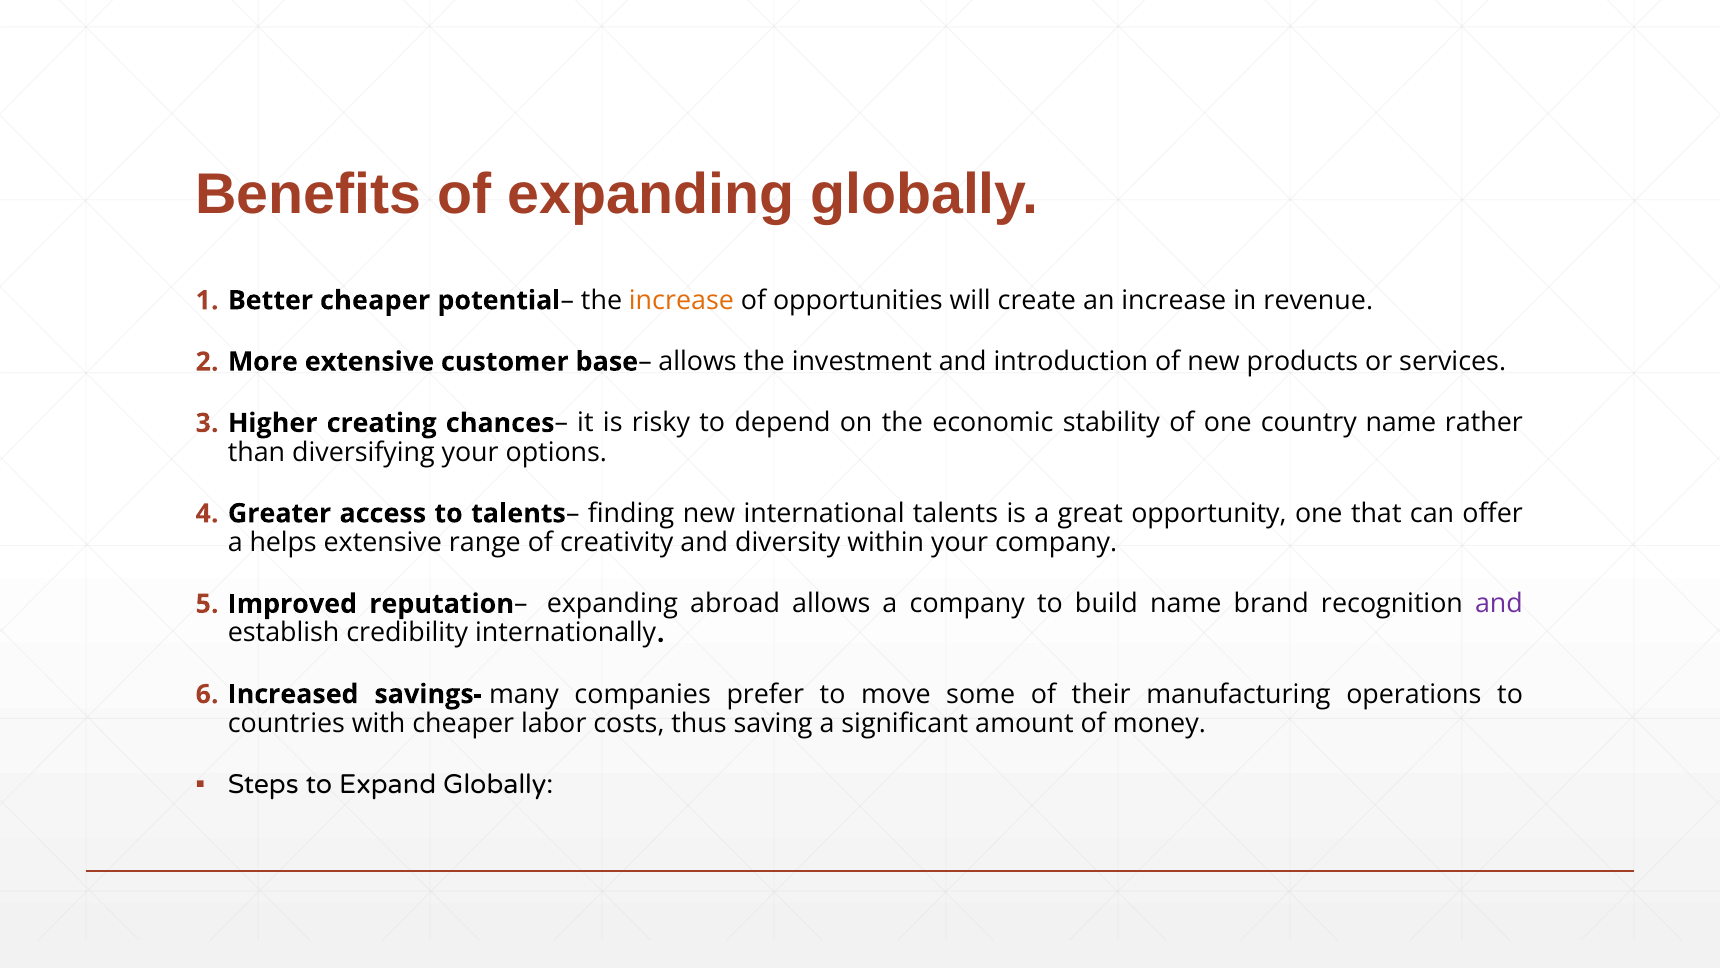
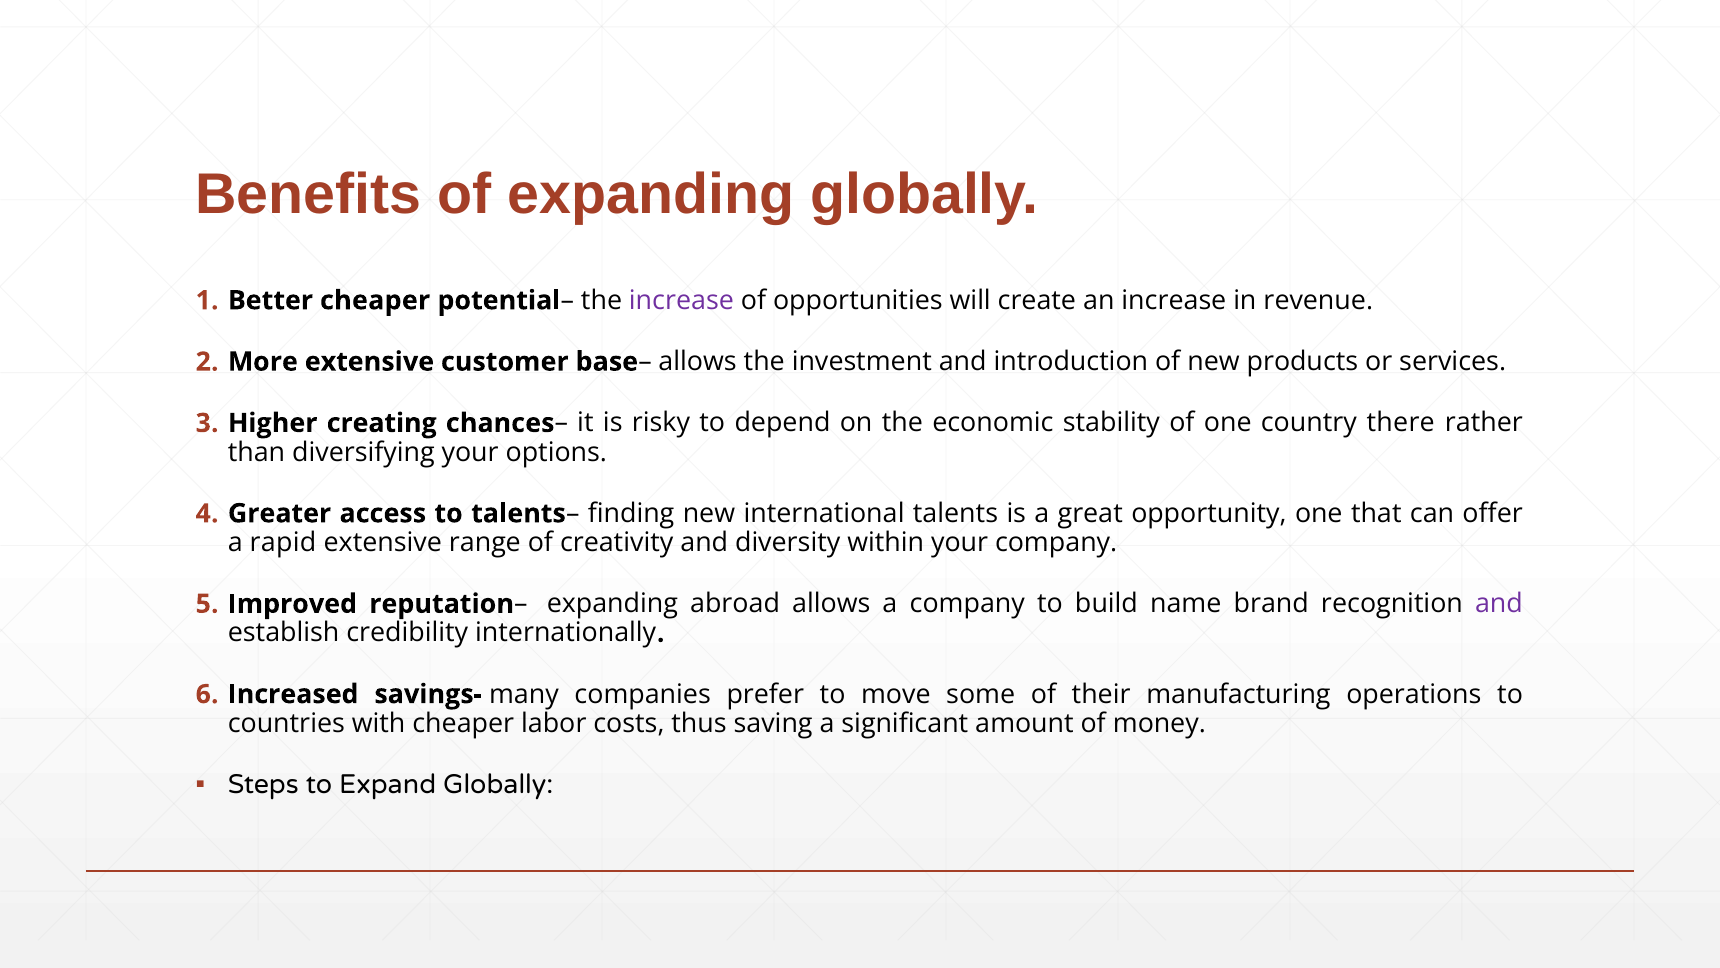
increase at (681, 300) colour: orange -> purple
country name: name -> there
helps: helps -> rapid
